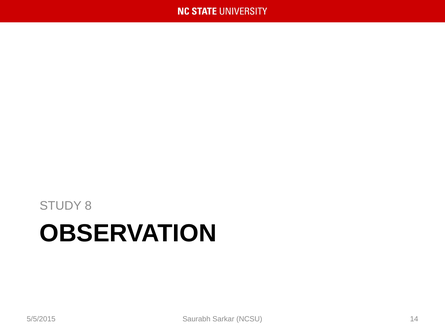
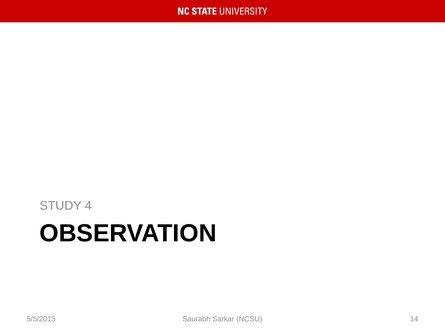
8: 8 -> 4
